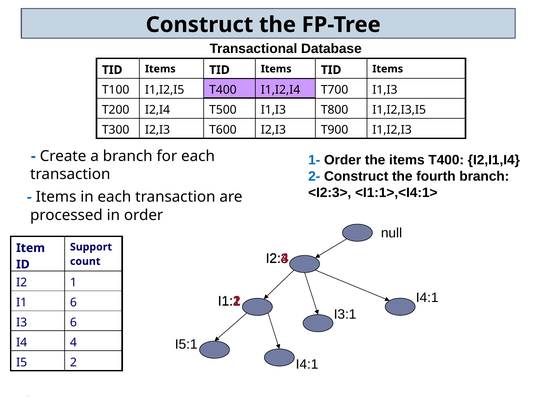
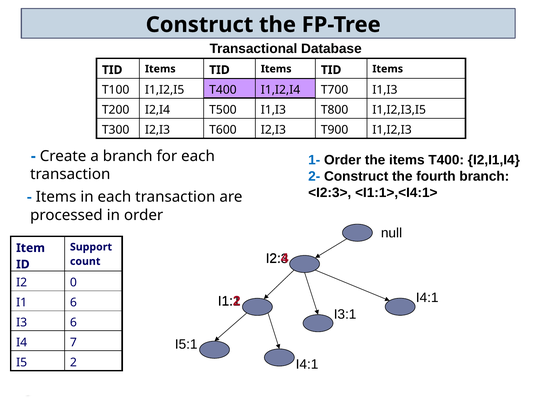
1: 1 -> 0
4: 4 -> 7
